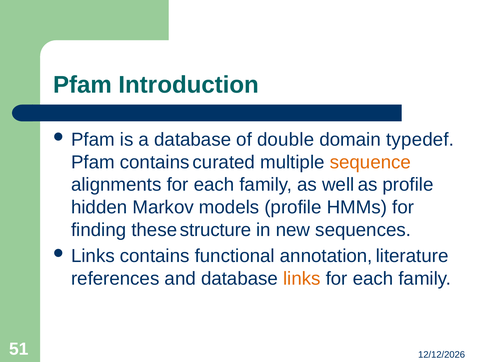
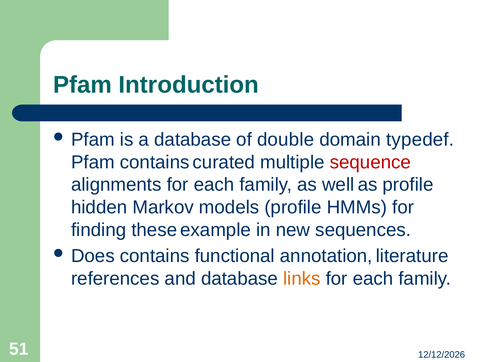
sequence colour: orange -> red
structure: structure -> example
Links at (93, 256): Links -> Does
